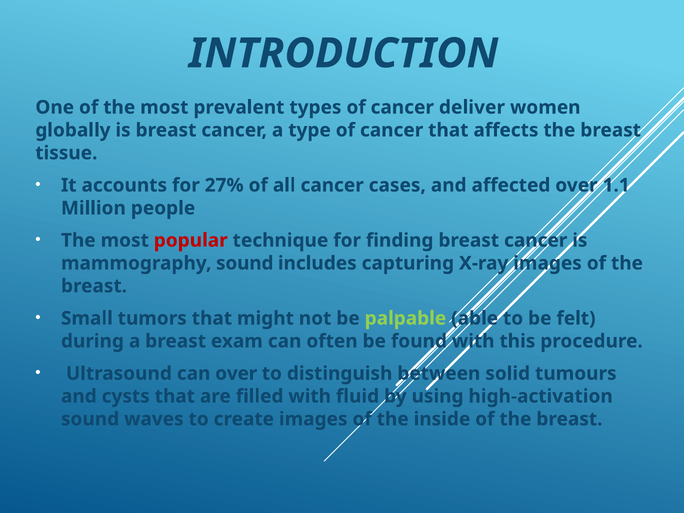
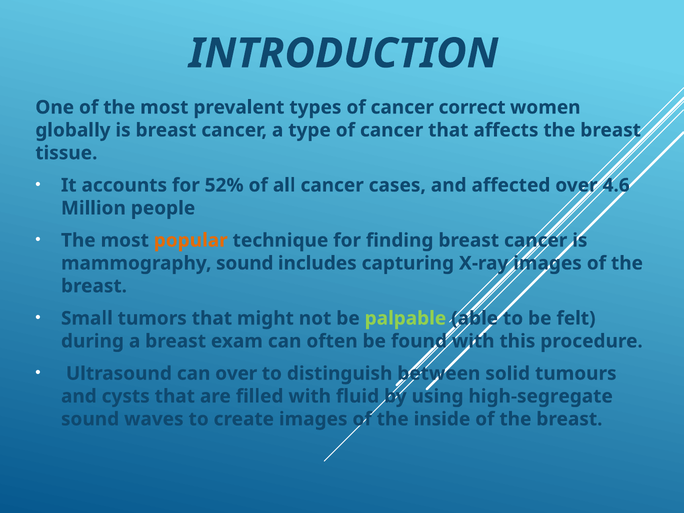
deliver: deliver -> correct
27%: 27% -> 52%
1.1: 1.1 -> 4.6
popular colour: red -> orange
high-activation: high-activation -> high-segregate
